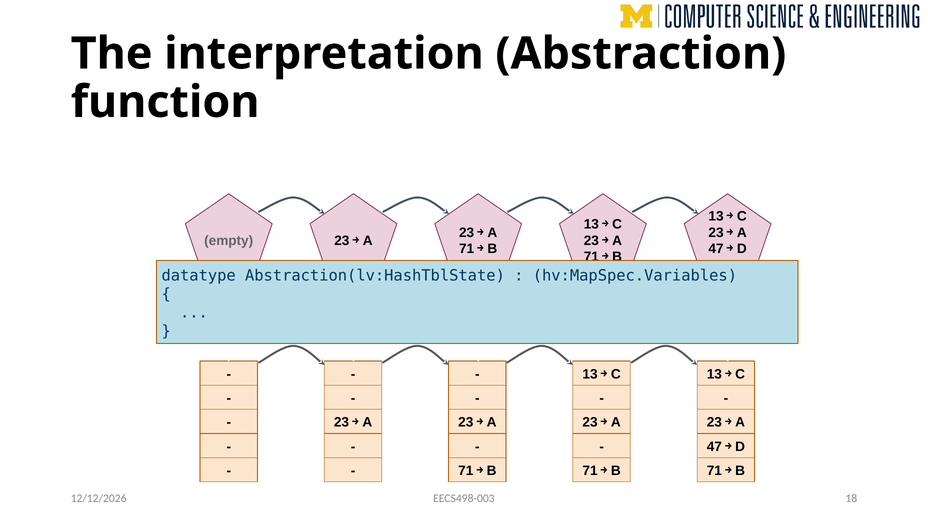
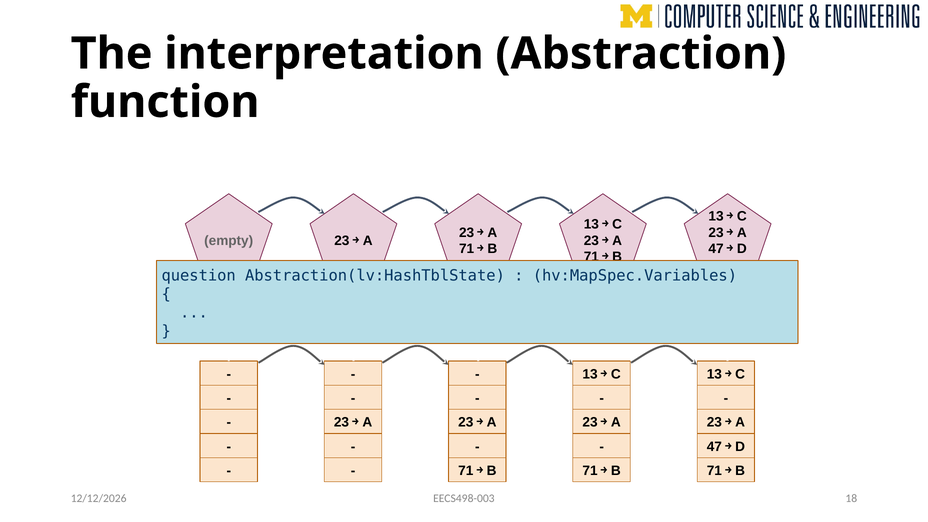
datatype: datatype -> question
